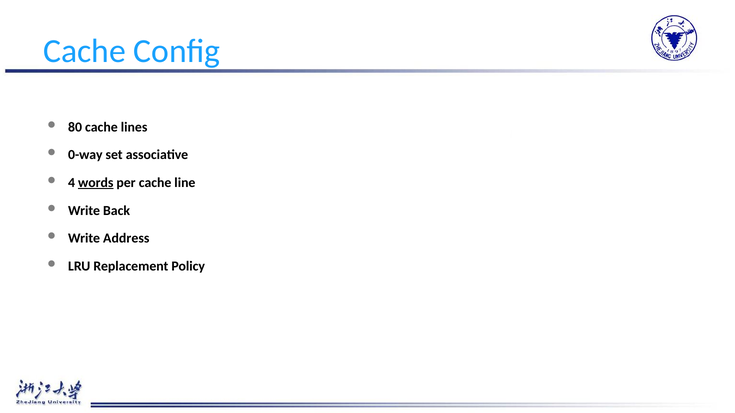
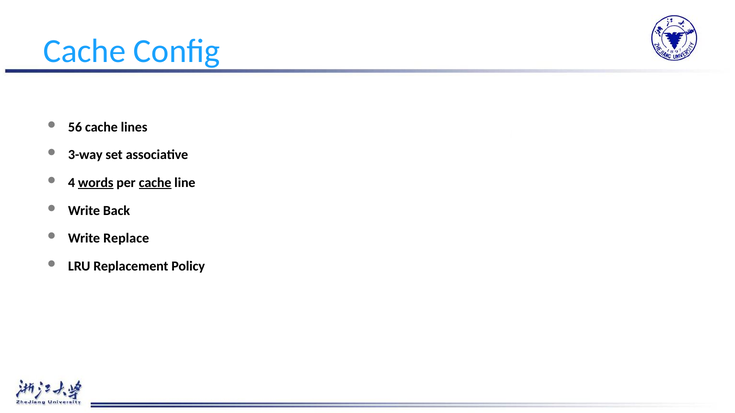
80: 80 -> 56
0-way: 0-way -> 3-way
cache at (155, 183) underline: none -> present
Address: Address -> Replace
